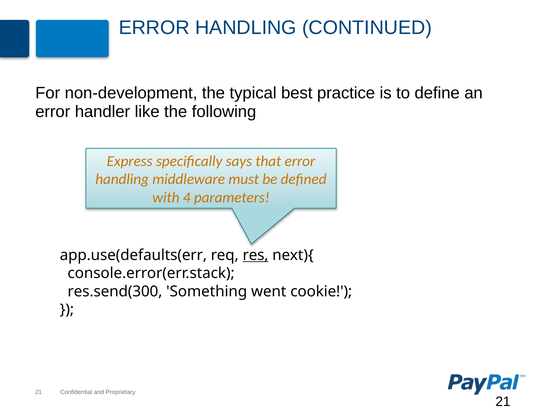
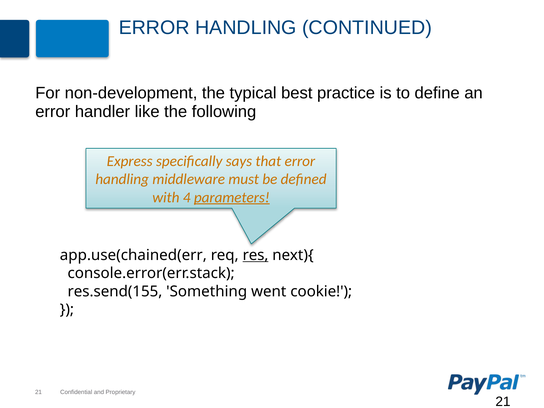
parameters underline: none -> present
app.use(defaults(err: app.use(defaults(err -> app.use(chained(err
res.send(300: res.send(300 -> res.send(155
